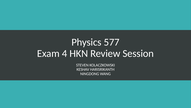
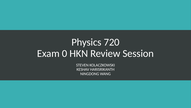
577: 577 -> 720
4: 4 -> 0
